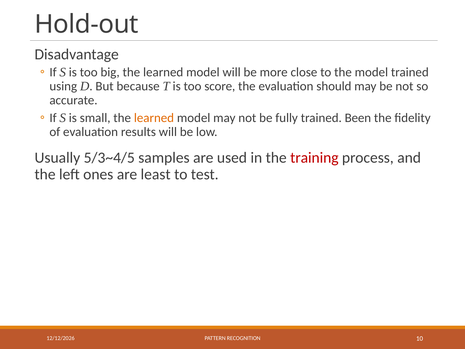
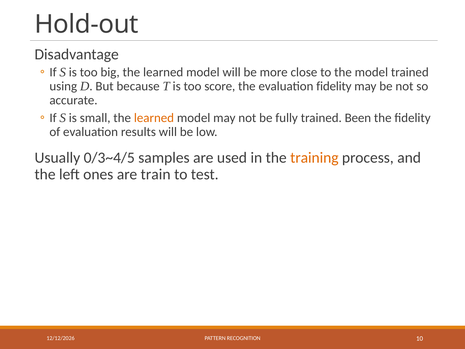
evaluation should: should -> fidelity
5/3~4/5: 5/3~4/5 -> 0/3~4/5
training colour: red -> orange
least: least -> train
